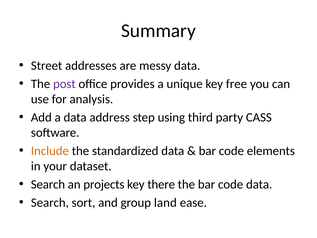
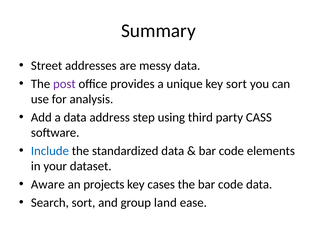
key free: free -> sort
Include colour: orange -> blue
Search at (48, 184): Search -> Aware
there: there -> cases
